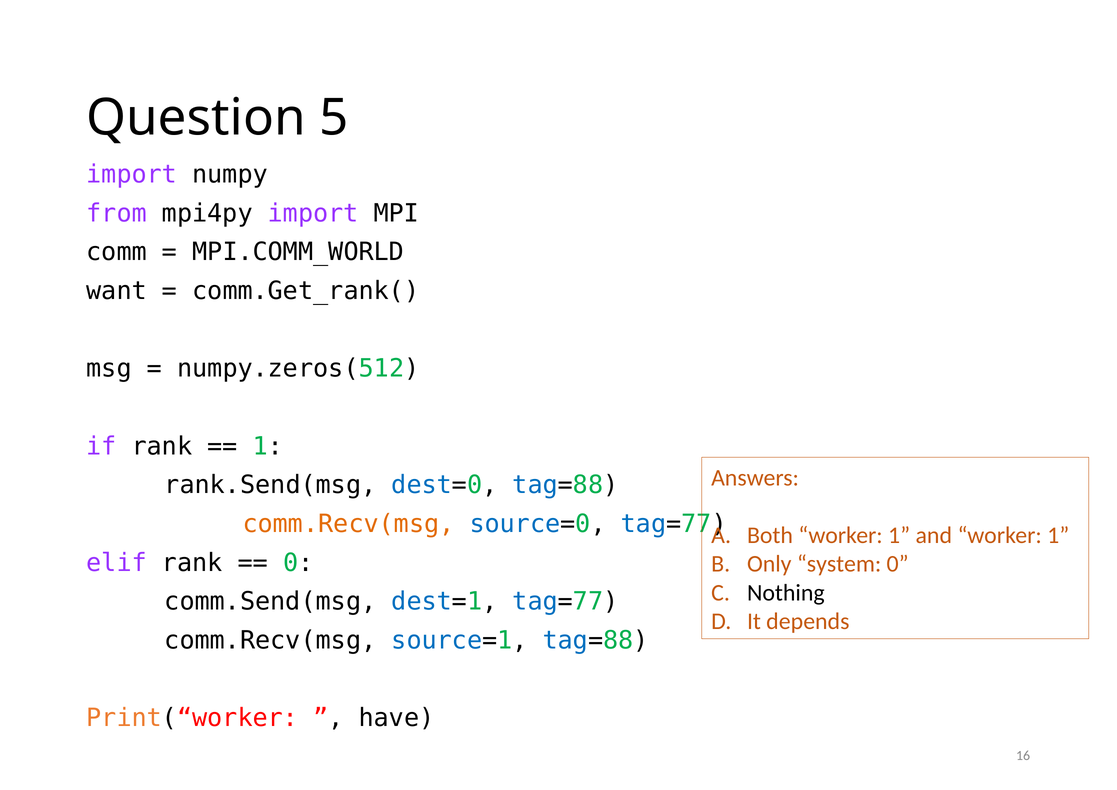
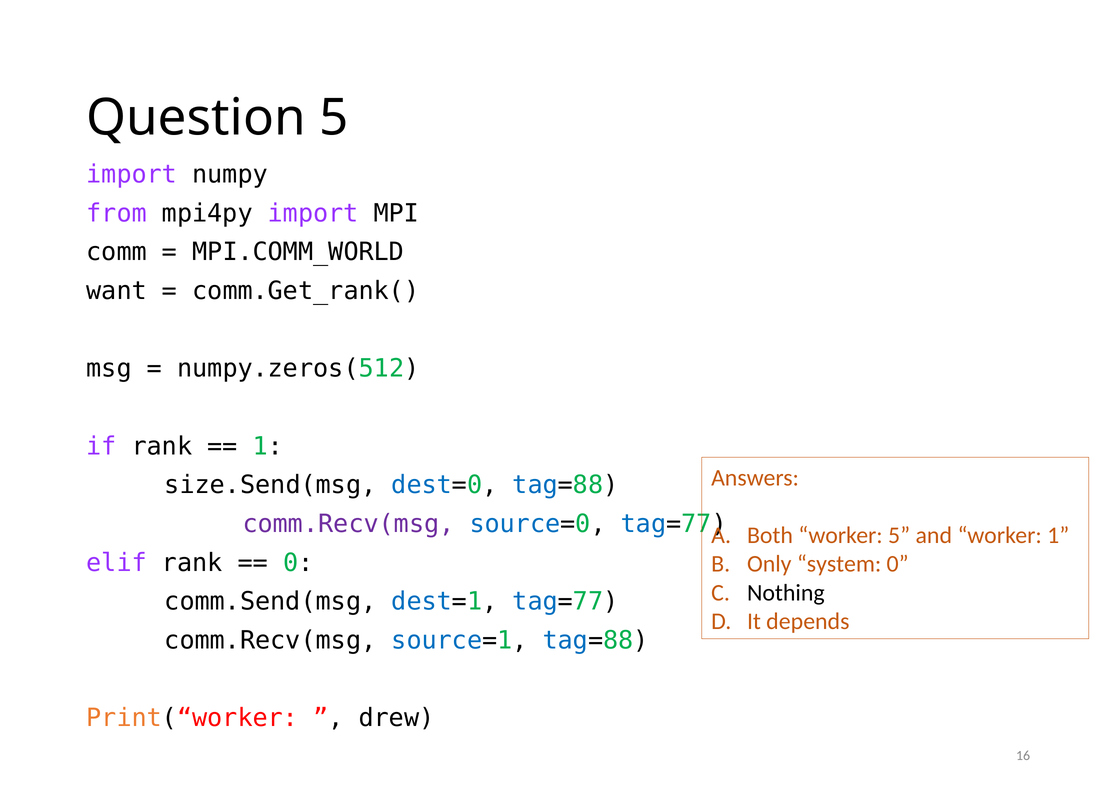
rank.Send(msg: rank.Send(msg -> size.Send(msg
comm.Recv(msg at (349, 524) colour: orange -> purple
Both worker 1: 1 -> 5
have: have -> drew
